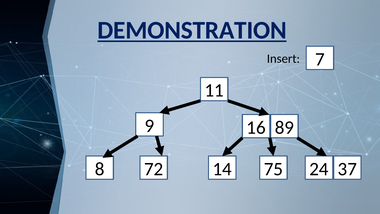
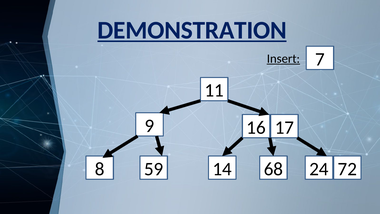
Insert underline: none -> present
89: 89 -> 17
72: 72 -> 59
75: 75 -> 68
37: 37 -> 72
